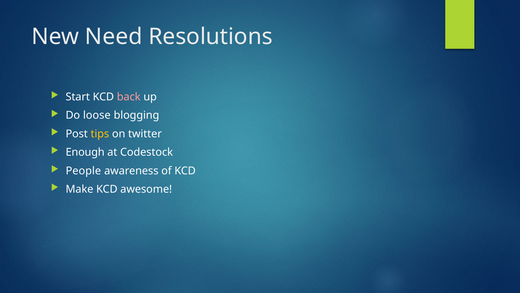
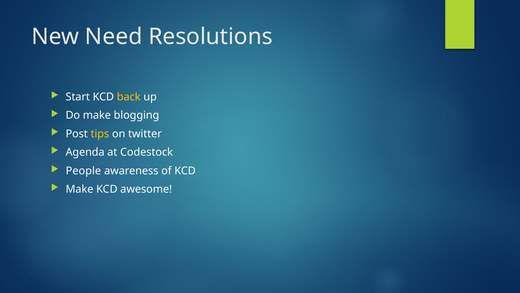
back colour: pink -> yellow
Do loose: loose -> make
Enough: Enough -> Agenda
